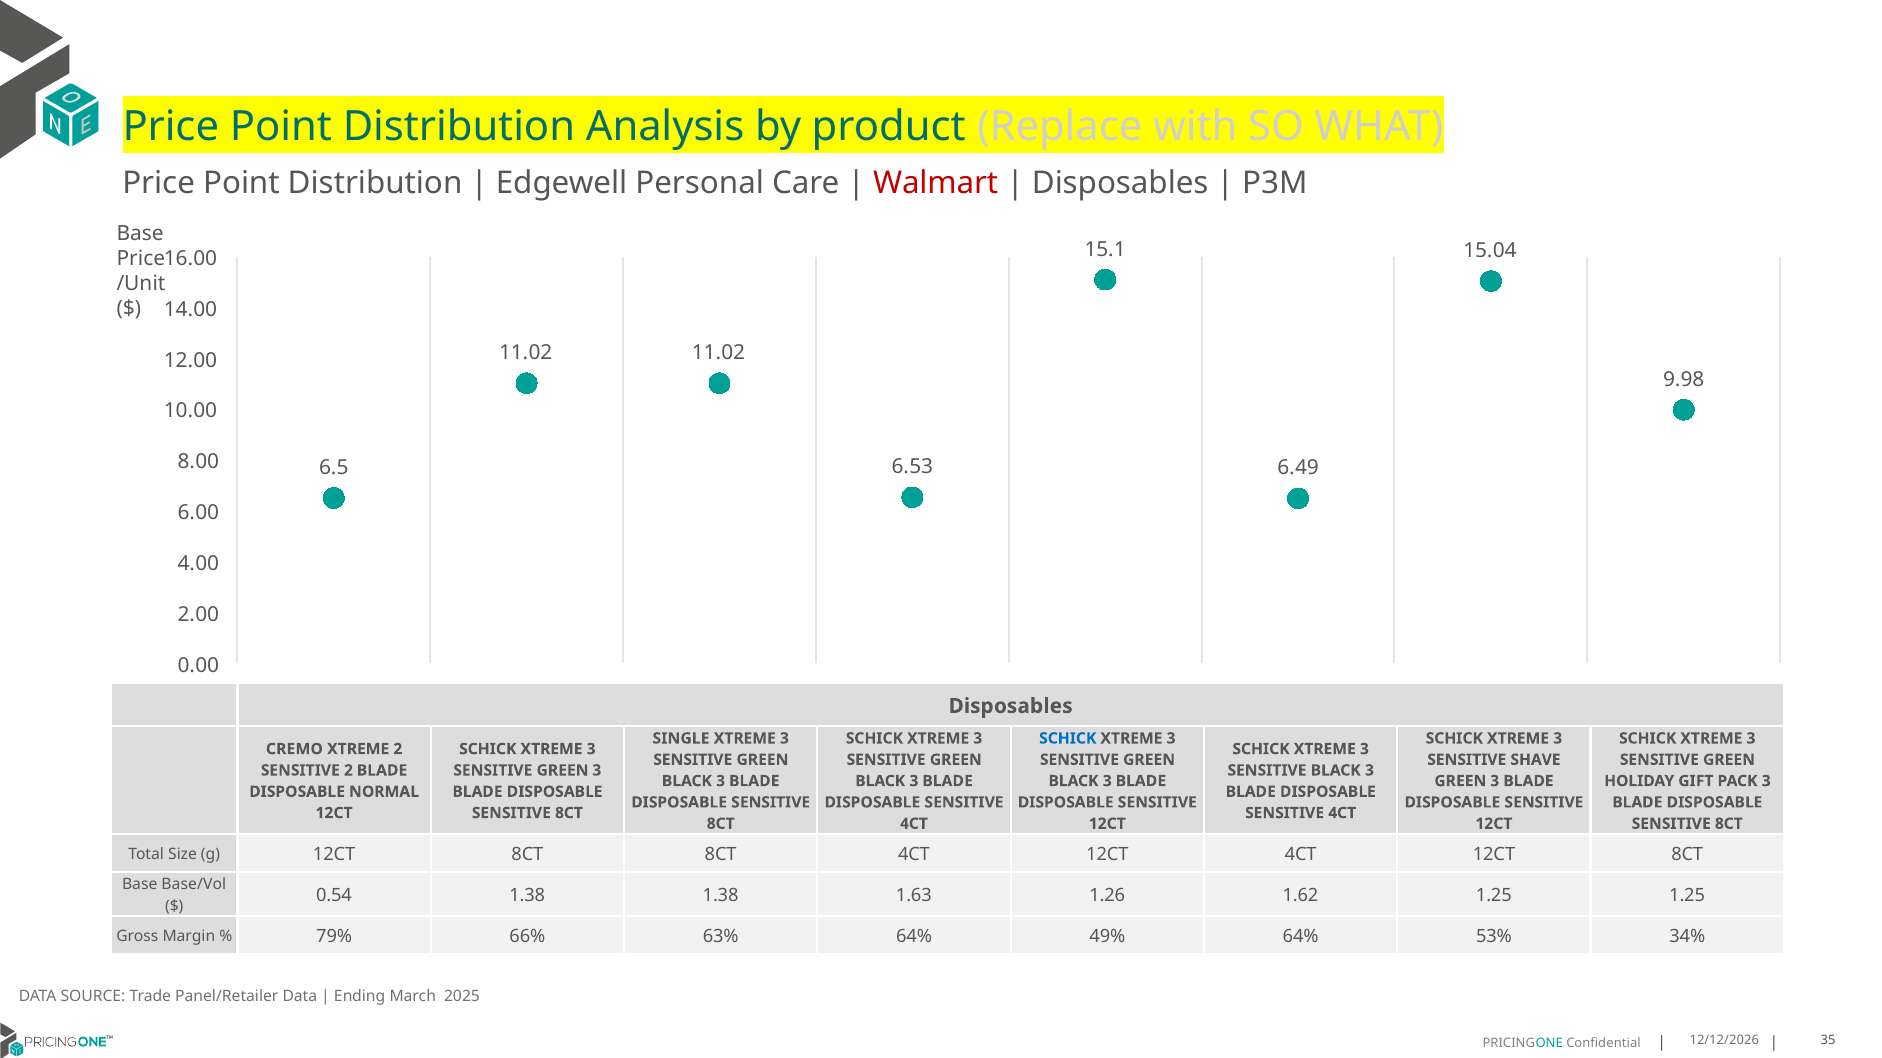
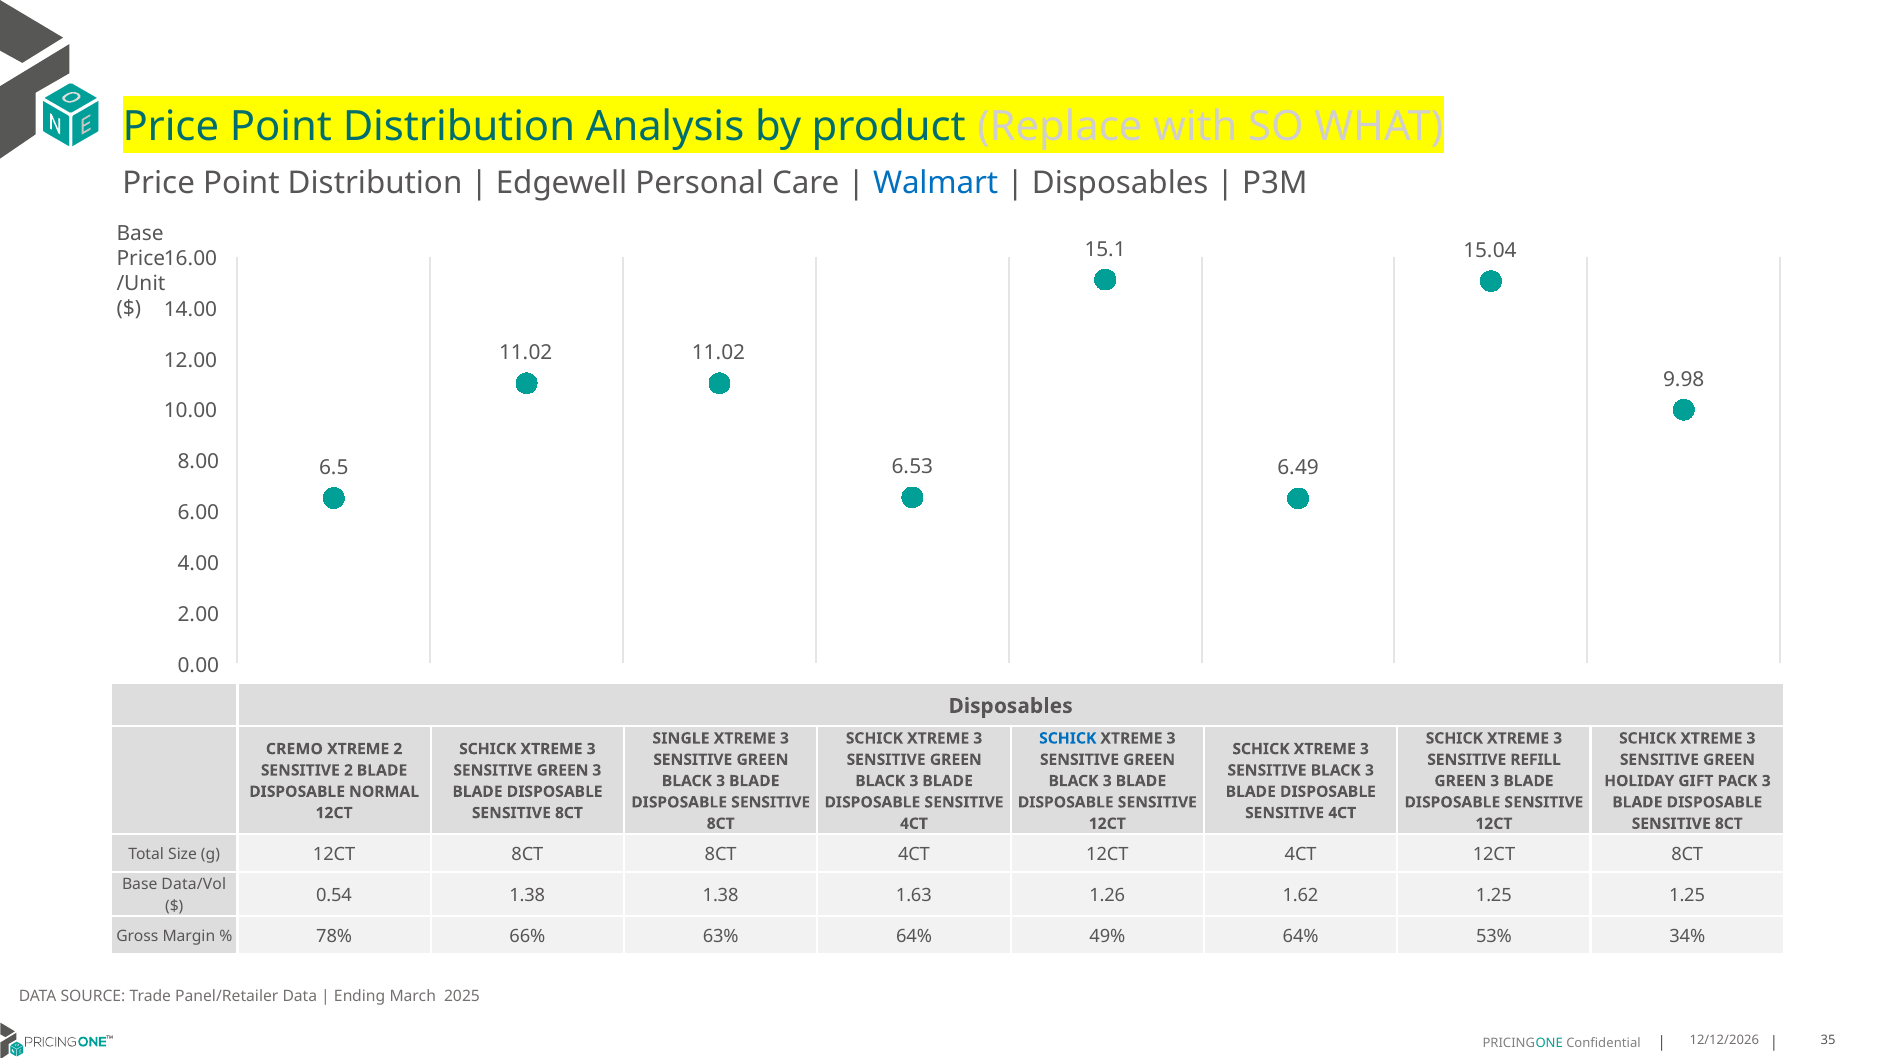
Walmart colour: red -> blue
SHAVE: SHAVE -> REFILL
Base/Vol: Base/Vol -> Data/Vol
79%: 79% -> 78%
